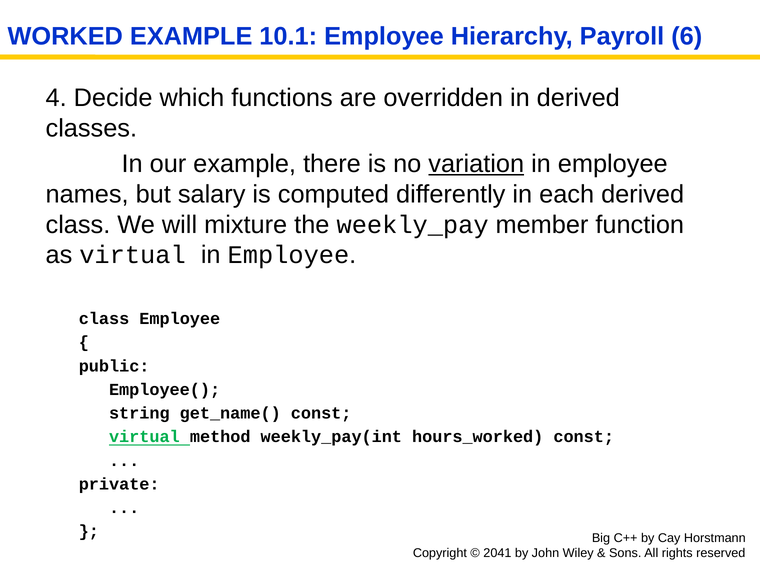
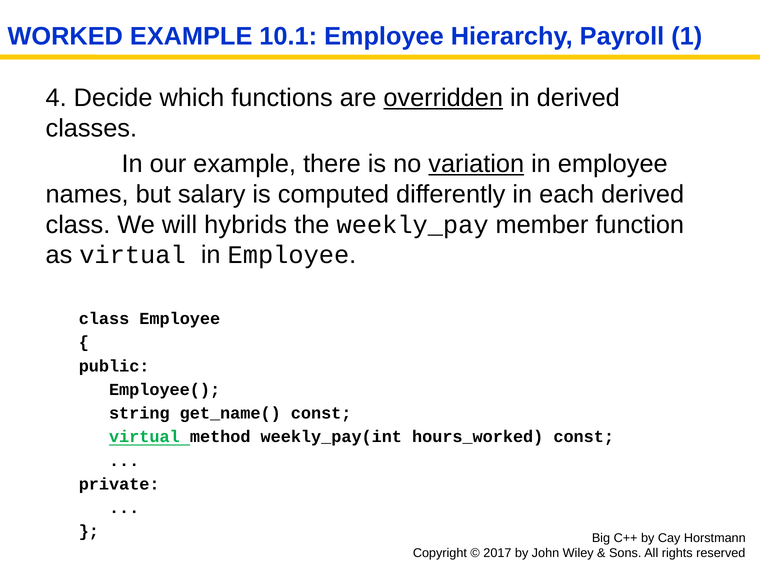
6: 6 -> 1
overridden underline: none -> present
mixture: mixture -> hybrids
2041: 2041 -> 2017
